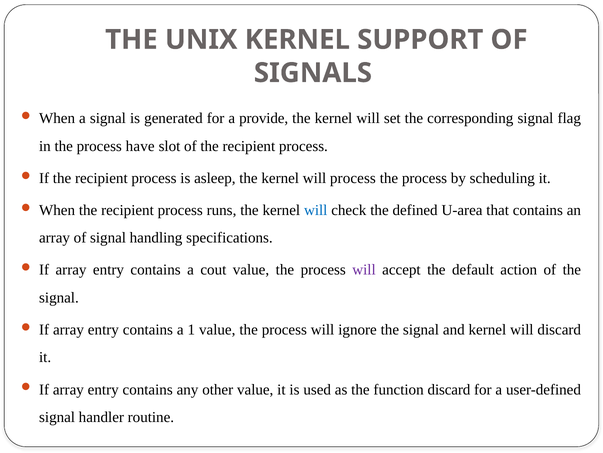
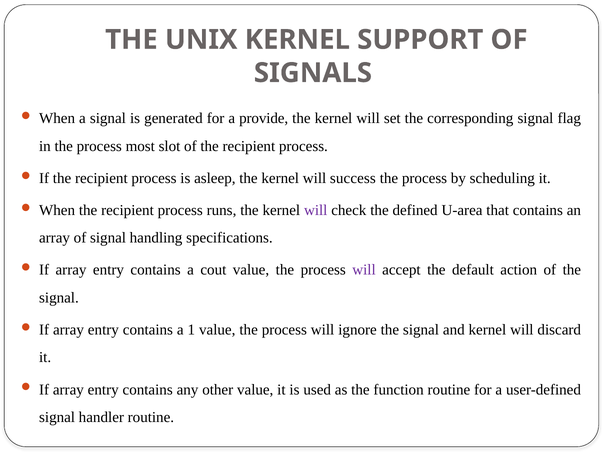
have: have -> most
will process: process -> success
will at (316, 210) colour: blue -> purple
function discard: discard -> routine
